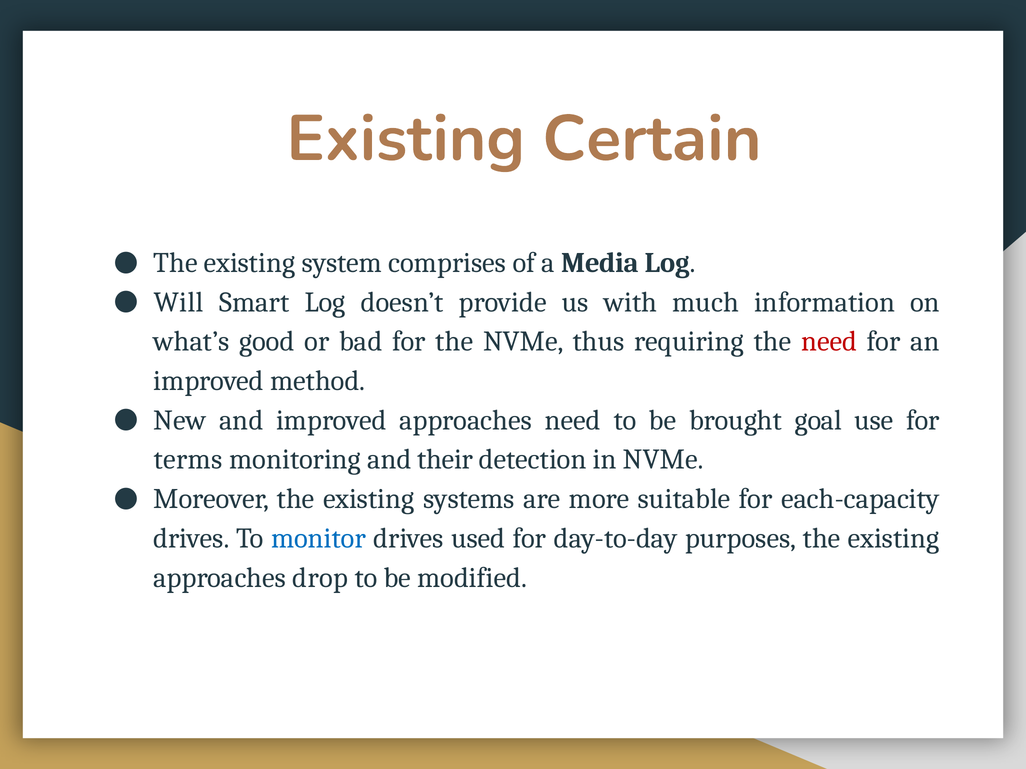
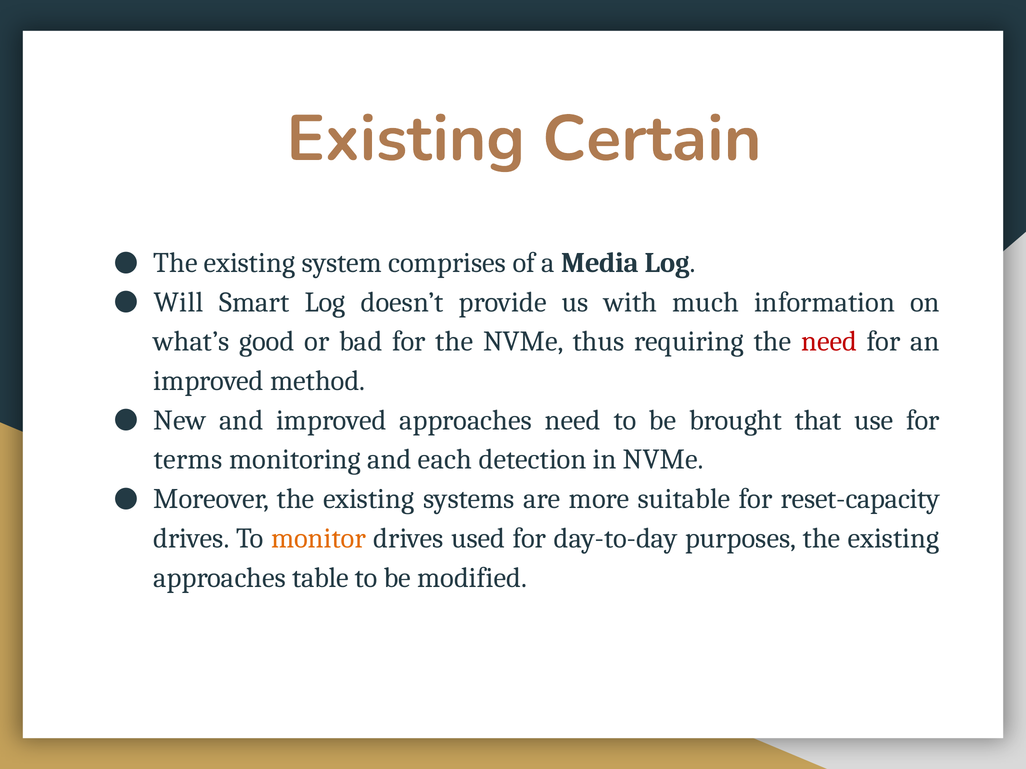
goal: goal -> that
their: their -> each
each-capacity: each-capacity -> reset-capacity
monitor colour: blue -> orange
drop: drop -> table
